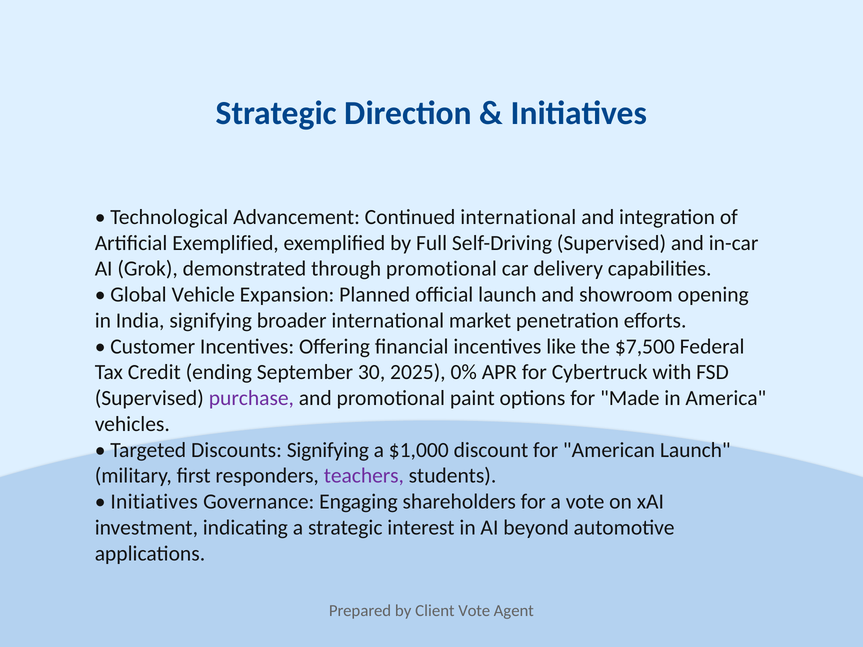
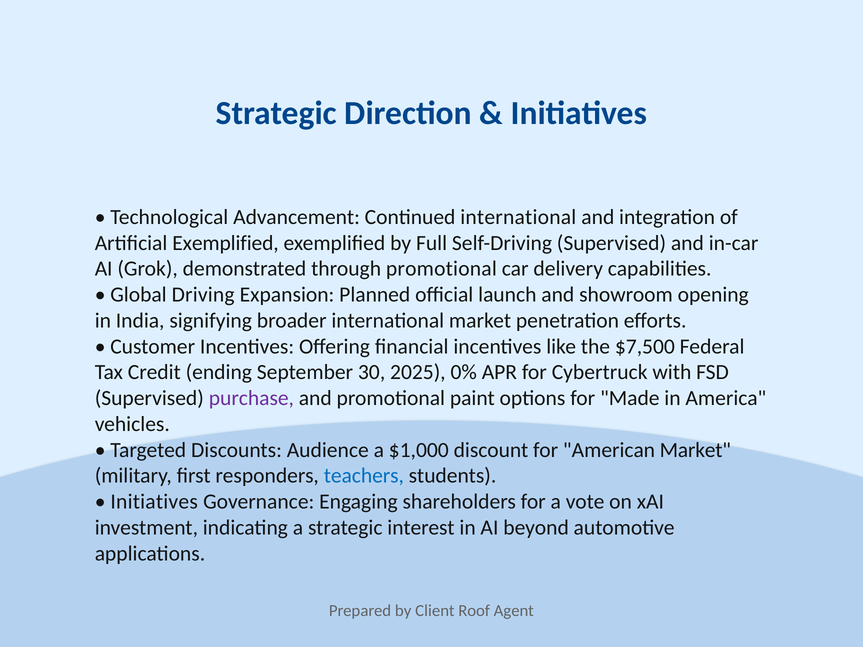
Vehicle: Vehicle -> Driving
Discounts Signifying: Signifying -> Audience
American Launch: Launch -> Market
teachers colour: purple -> blue
Client Vote: Vote -> Roof
